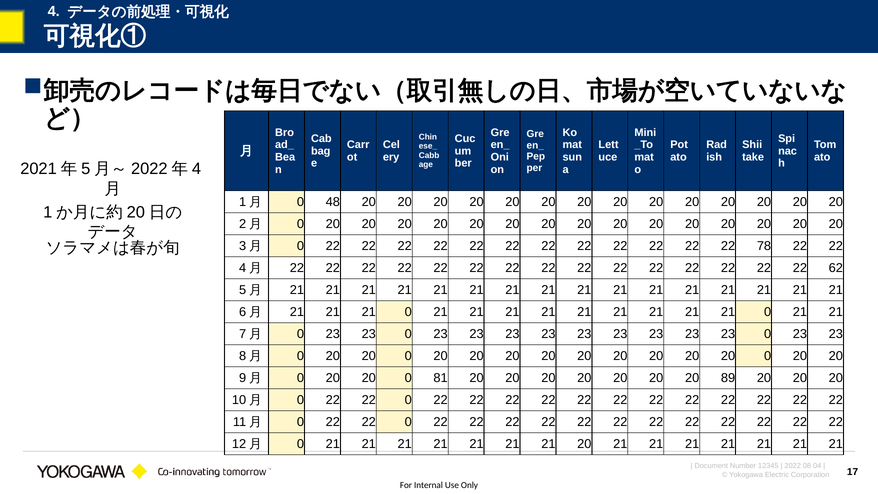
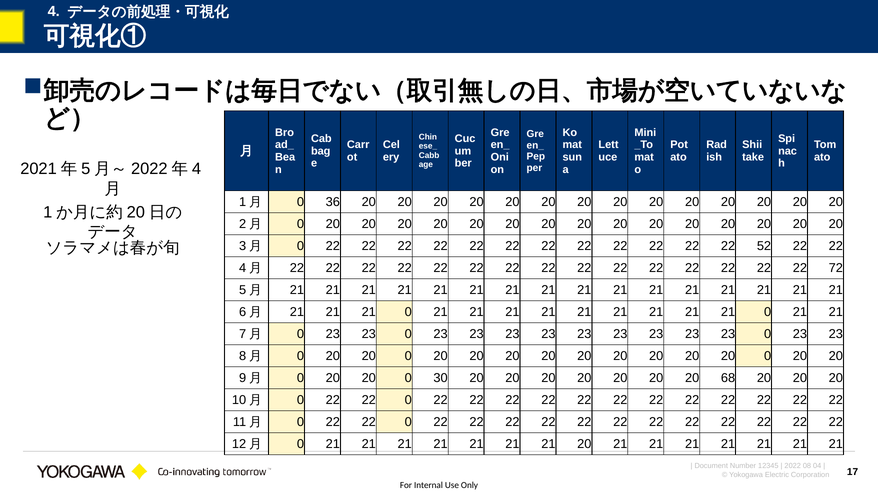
48: 48 -> 36
78: 78 -> 52
62: 62 -> 72
81: 81 -> 30
89: 89 -> 68
